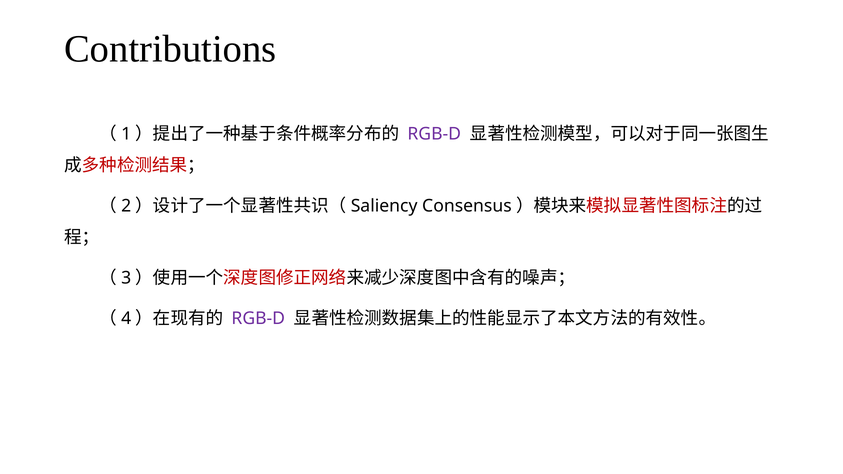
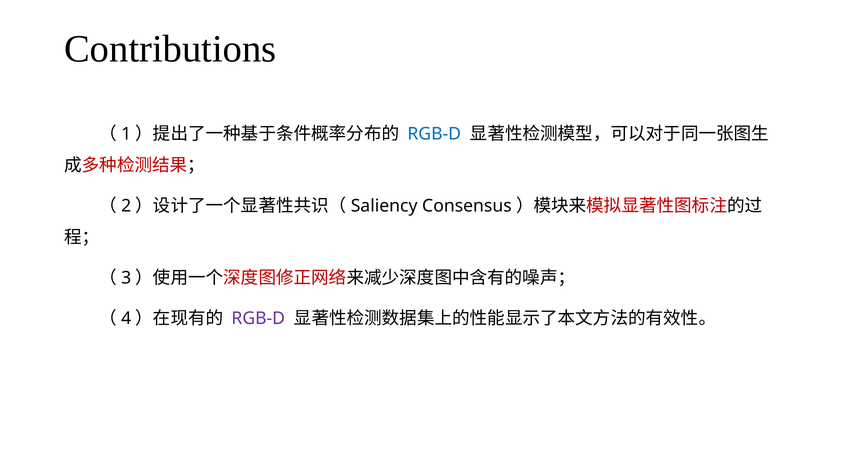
RGB-D at (434, 134) colour: purple -> blue
